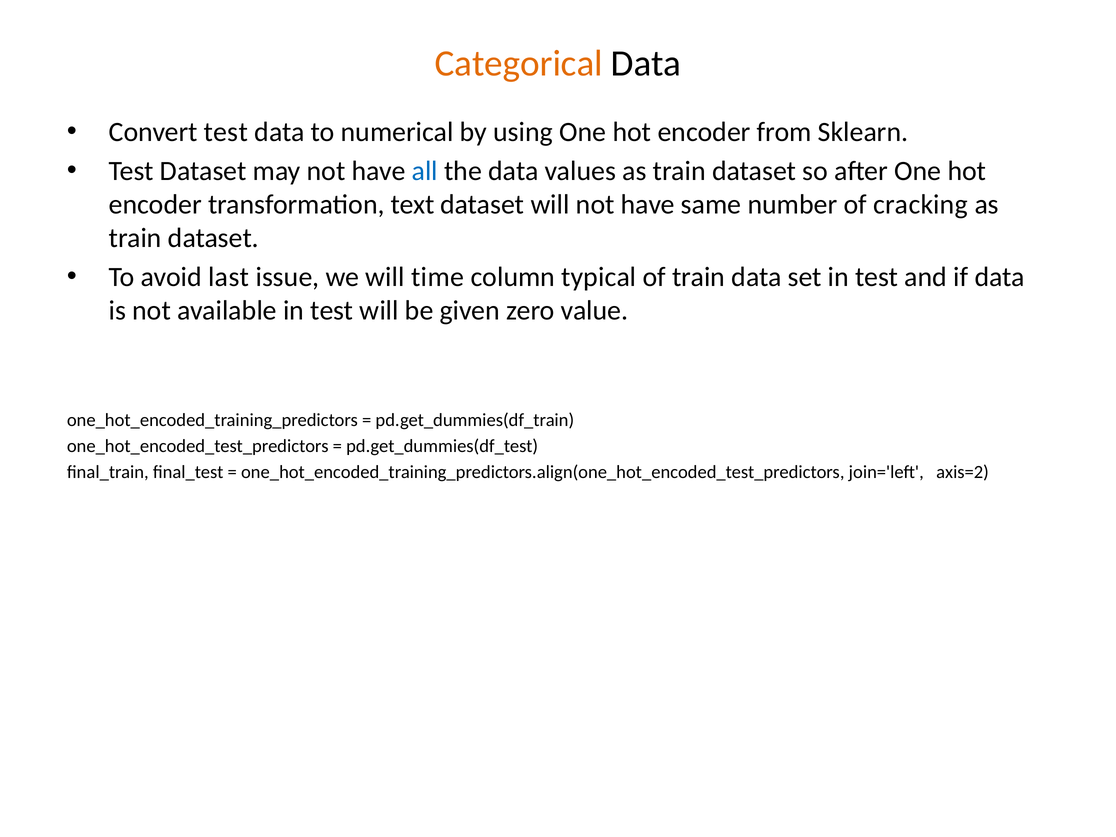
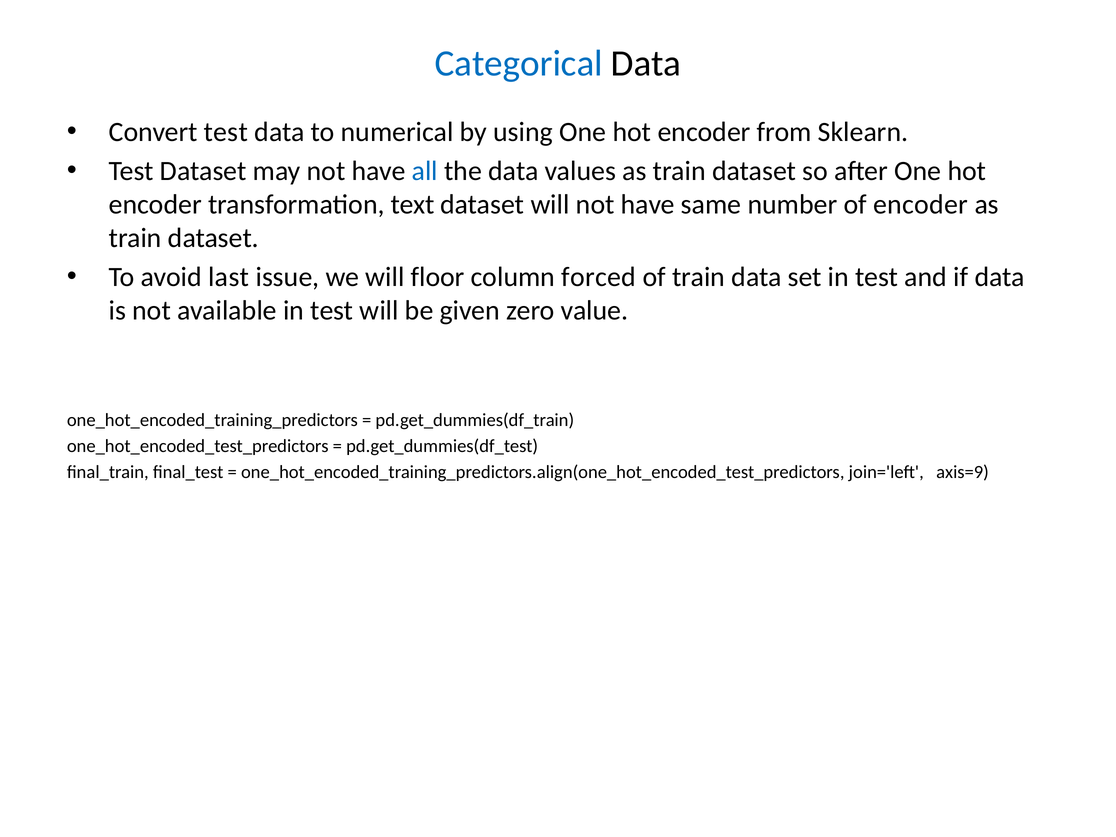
Categorical colour: orange -> blue
of cracking: cracking -> encoder
time: time -> floor
typical: typical -> forced
axis=2: axis=2 -> axis=9
